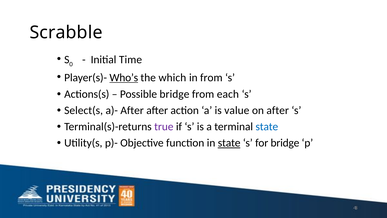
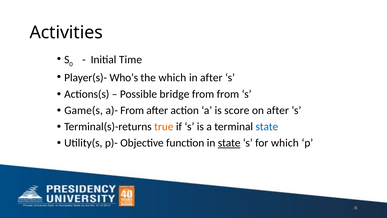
Scrabble: Scrabble -> Activities
Who’s underline: present -> none
in from: from -> after
from each: each -> from
Select(s: Select(s -> Game(s
a)- After: After -> From
value: value -> score
true colour: purple -> orange
for bridge: bridge -> which
